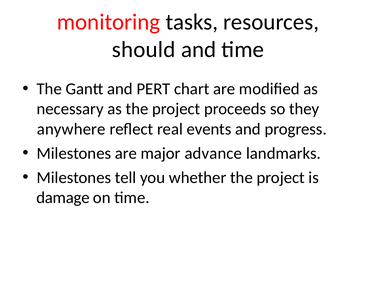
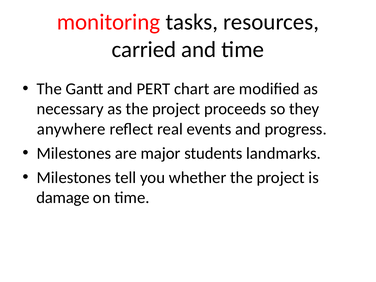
should: should -> carried
advance: advance -> students
